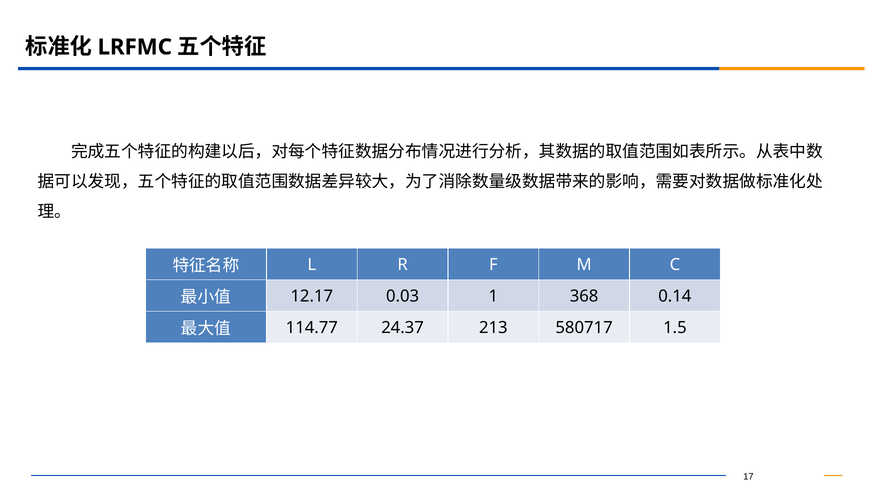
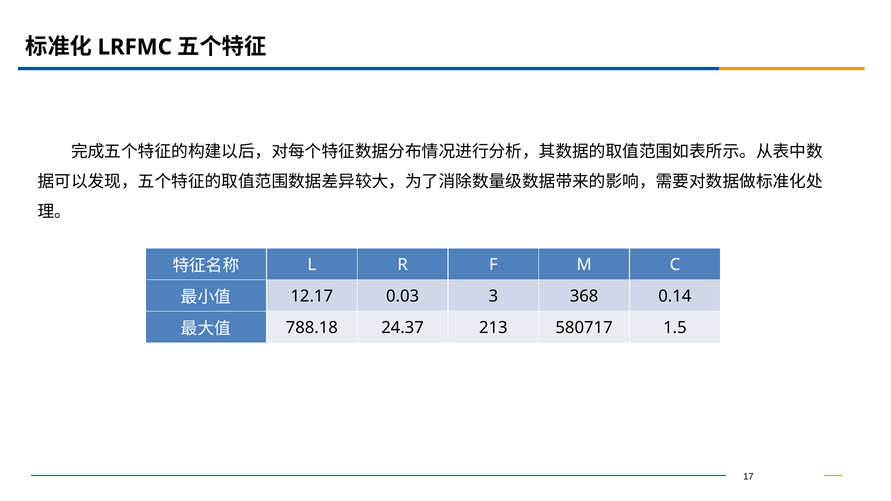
1: 1 -> 3
114.77: 114.77 -> 788.18
